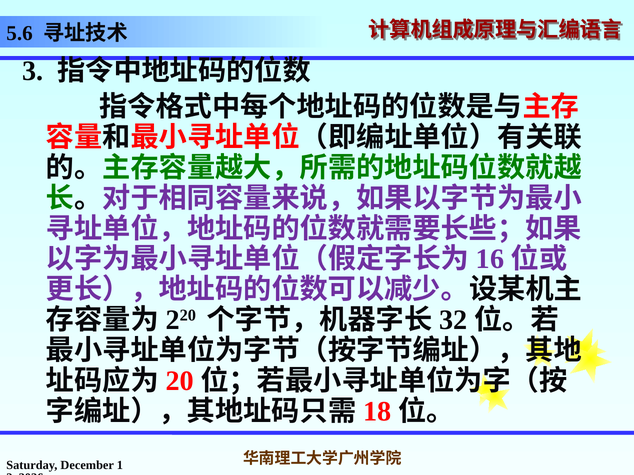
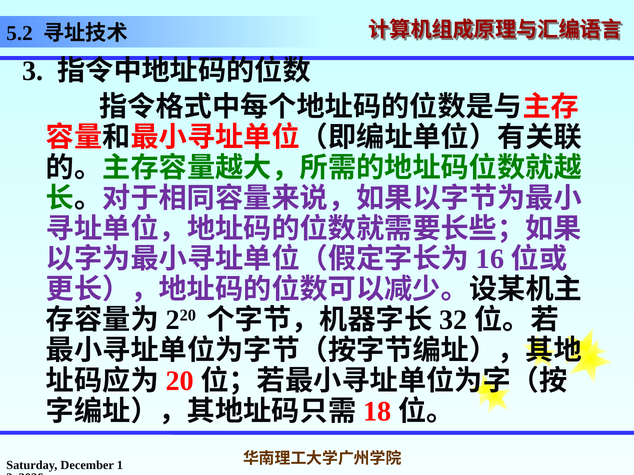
5.6: 5.6 -> 5.2
